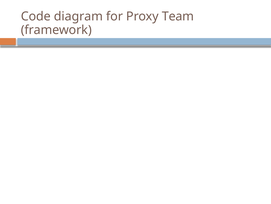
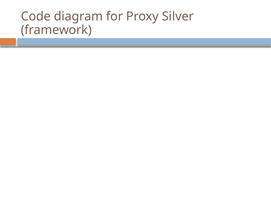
Team: Team -> Silver
